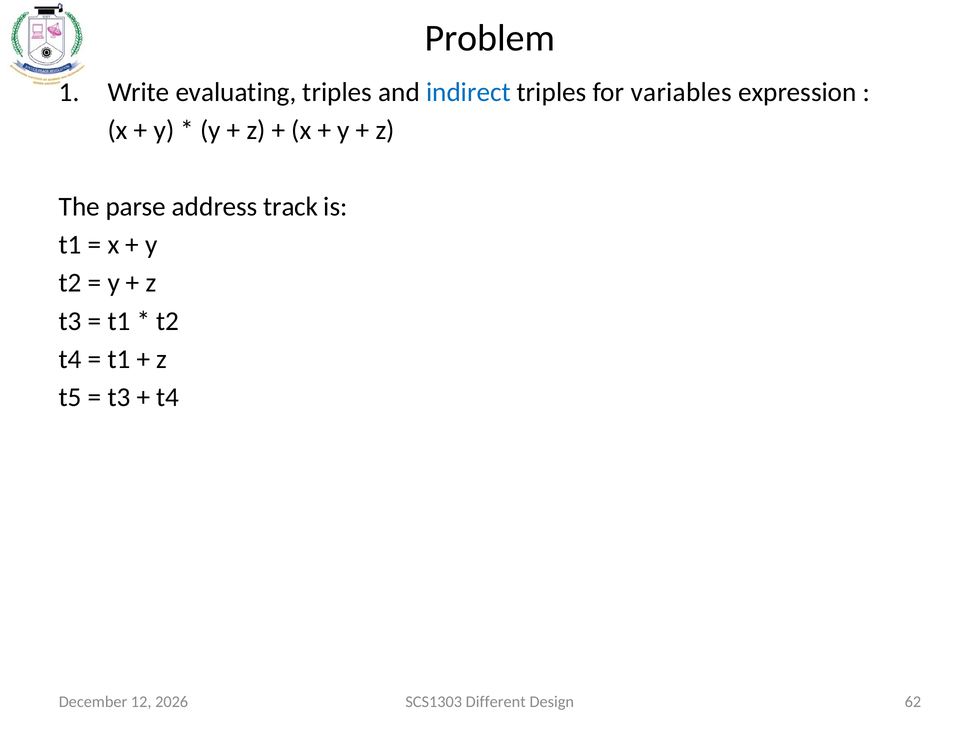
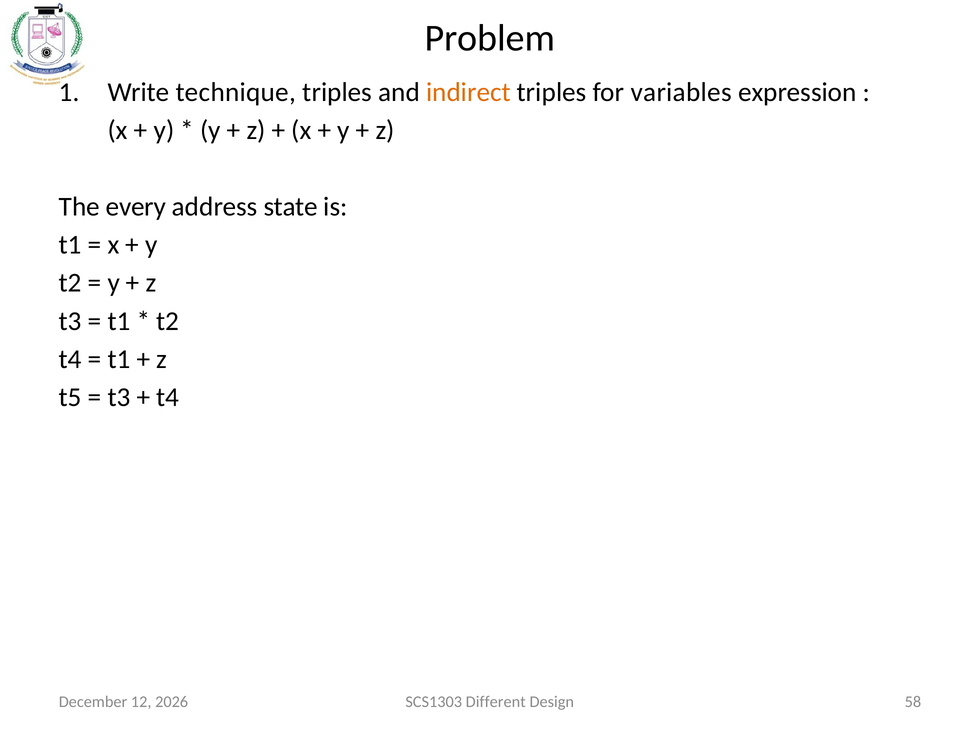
evaluating: evaluating -> technique
indirect colour: blue -> orange
parse: parse -> every
track: track -> state
62: 62 -> 58
